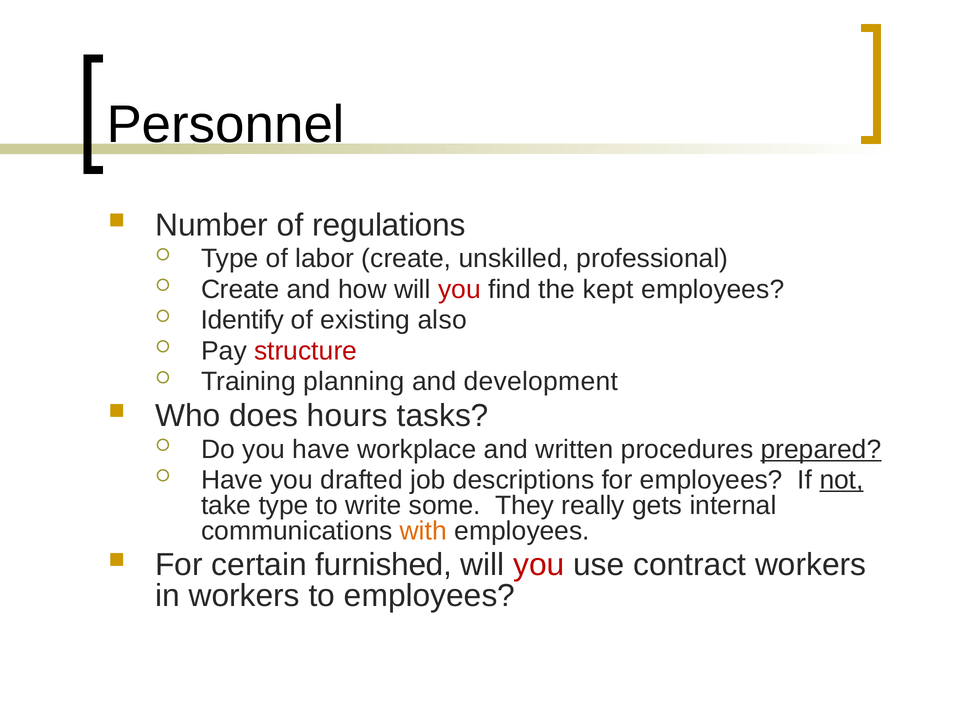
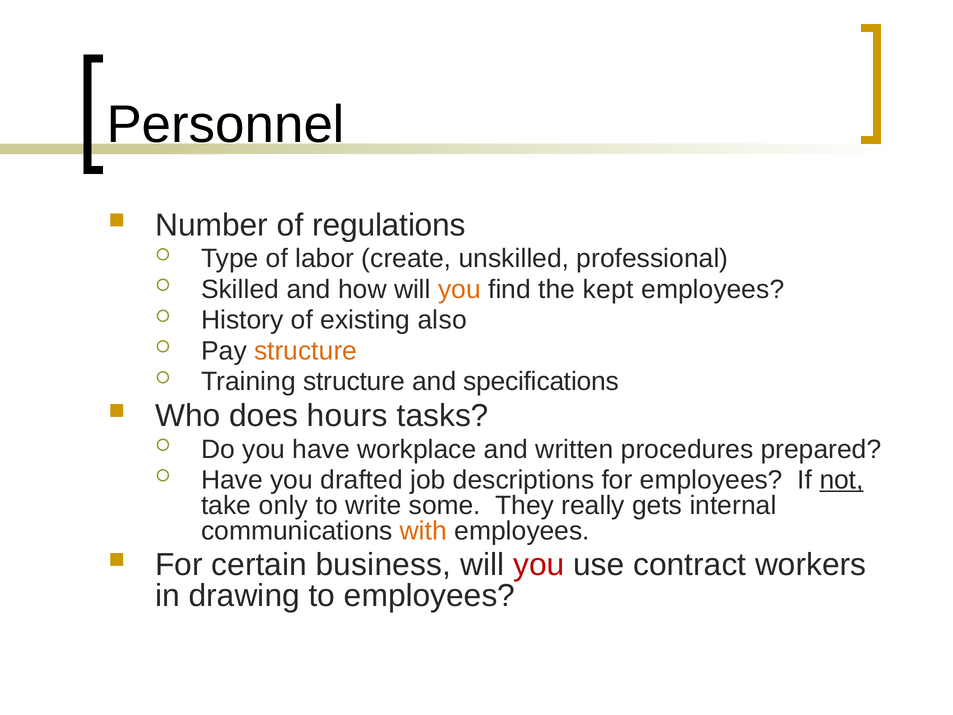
Create at (240, 289): Create -> Skilled
you at (460, 289) colour: red -> orange
Identify: Identify -> History
structure at (306, 351) colour: red -> orange
Training planning: planning -> structure
development: development -> specifications
prepared underline: present -> none
take type: type -> only
furnished: furnished -> business
in workers: workers -> drawing
